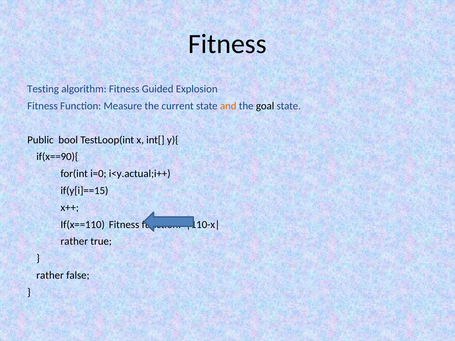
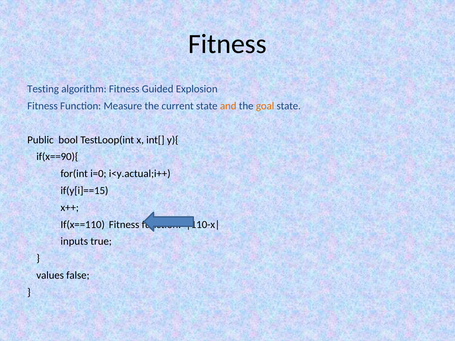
goal colour: black -> orange
rather at (74, 242): rather -> inputs
rather at (50, 276): rather -> values
